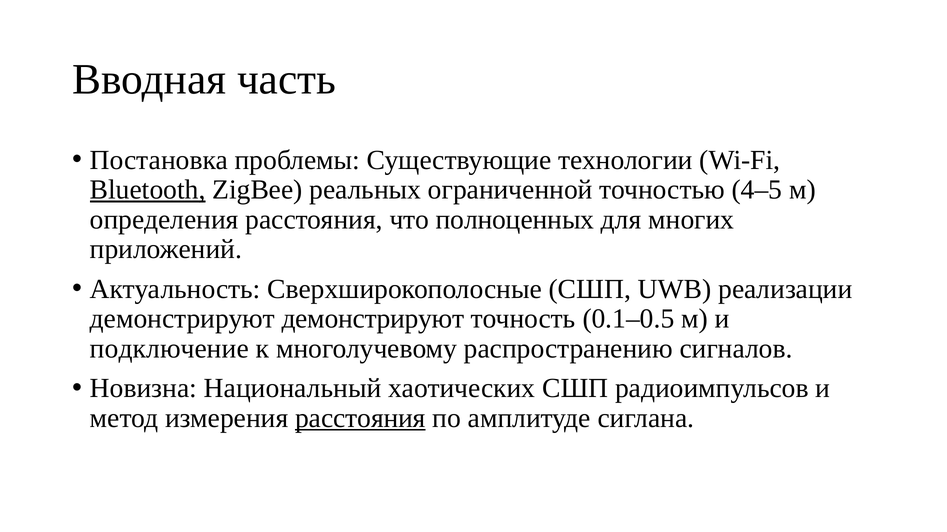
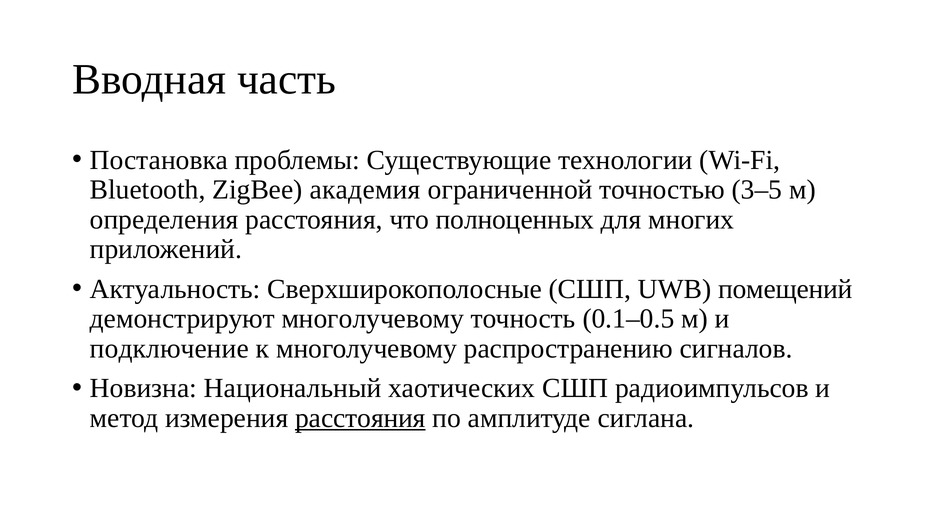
Bluetooth underline: present -> none
реальных: реальных -> академия
4–5: 4–5 -> 3–5
реализации: реализации -> помещений
демонстрируют демонстрируют: демонстрируют -> многолучевому
